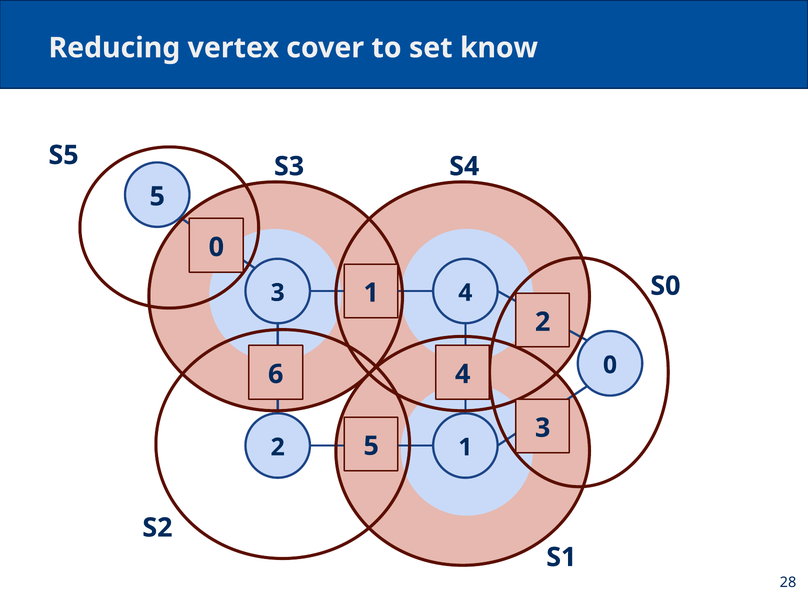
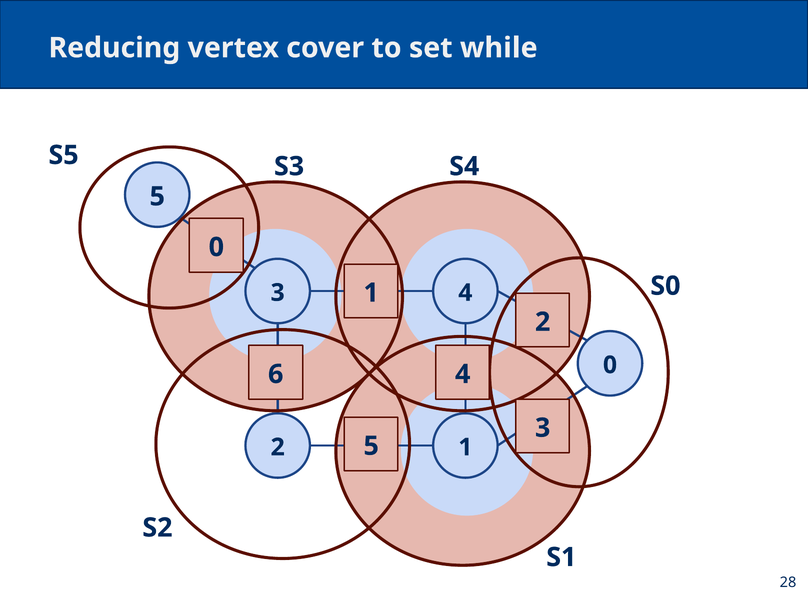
know: know -> while
